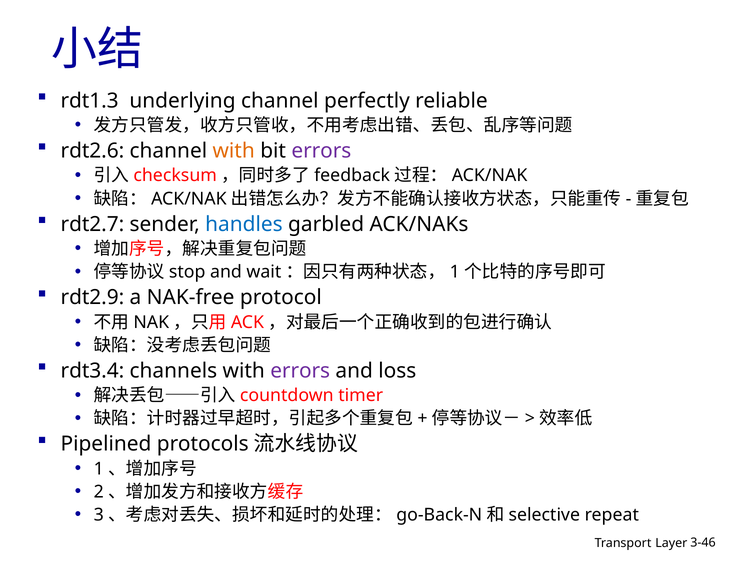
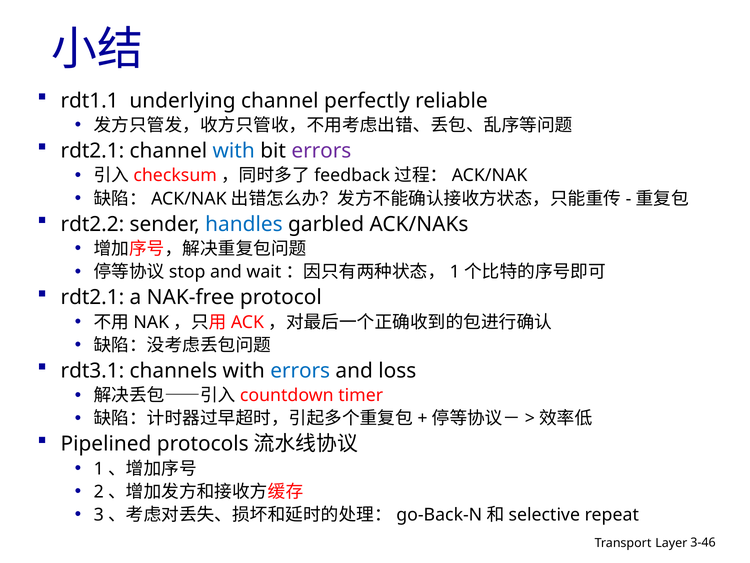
rdt1.3: rdt1.3 -> rdt1.1
rdt2.6 at (92, 151): rdt2.6 -> rdt2.1
with at (234, 151) colour: orange -> blue
rdt2.7: rdt2.7 -> rdt2.2
rdt2.9 at (92, 297): rdt2.9 -> rdt2.1
rdt3.4: rdt3.4 -> rdt3.1
errors at (300, 370) colour: purple -> blue
